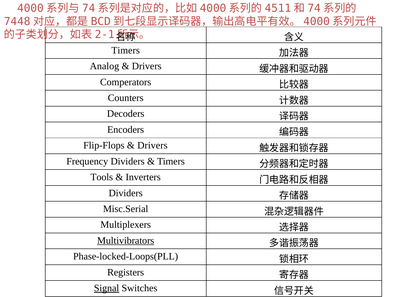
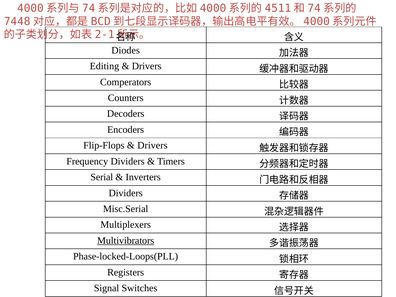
Timers at (126, 50): Timers -> Diodes
Analog: Analog -> Editing
Tools: Tools -> Serial
Signal underline: present -> none
